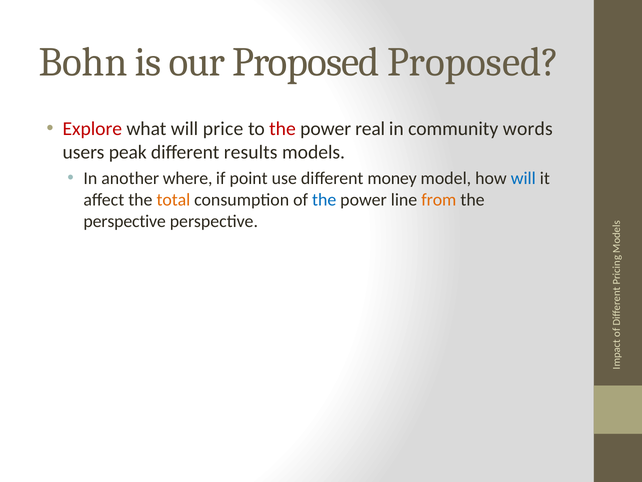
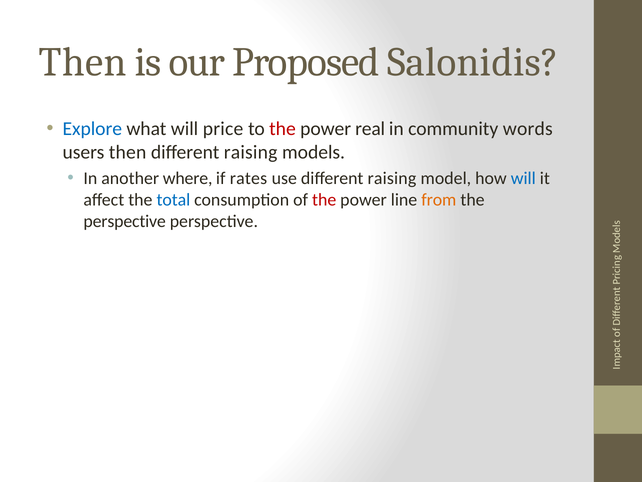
Bohn at (83, 62): Bohn -> Then
Proposed Proposed: Proposed -> Salonidis
Explore colour: red -> blue
users peak: peak -> then
results at (251, 152): results -> raising
point: point -> rates
use different money: money -> raising
total colour: orange -> blue
the at (324, 200) colour: blue -> red
